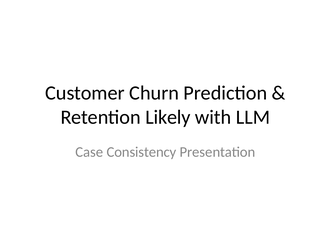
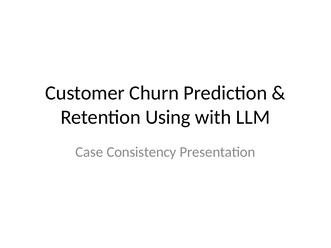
Likely: Likely -> Using
